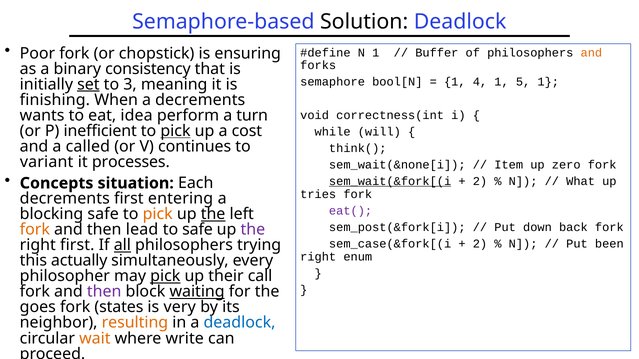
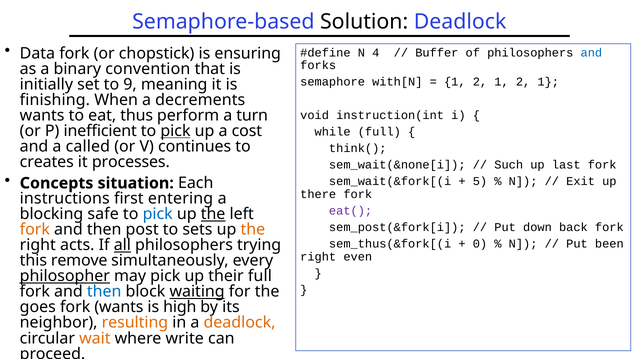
Poor: Poor -> Data
N 1: 1 -> 4
and at (591, 53) colour: orange -> blue
consistency: consistency -> convention
bool[N: bool[N -> with[N
4 at (480, 82): 4 -> 2
5 at (523, 82): 5 -> 2
set underline: present -> none
3: 3 -> 9
correctness(int: correctness(int -> instruction(int
idea: idea -> thus
while will: will -> full
variant: variant -> creates
Item: Item -> Such
zero: zero -> last
sem_wait(&fork[(i underline: present -> none
2 at (480, 181): 2 -> 5
What: What -> Exit
tries: tries -> there
decrements at (65, 199): decrements -> instructions
pick at (158, 214) colour: orange -> blue
lead: lead -> post
to safe: safe -> sets
the at (253, 230) colour: purple -> orange
sem_case(&fork[(i: sem_case(&fork[(i -> sem_thus(&fork[(i
2 at (480, 244): 2 -> 0
right first: first -> acts
enum: enum -> even
actually: actually -> remove
philosopher underline: none -> present
pick at (165, 277) underline: present -> none
their call: call -> full
then at (104, 292) colour: purple -> blue
fork states: states -> wants
very: very -> high
deadlock at (239, 323) colour: blue -> orange
